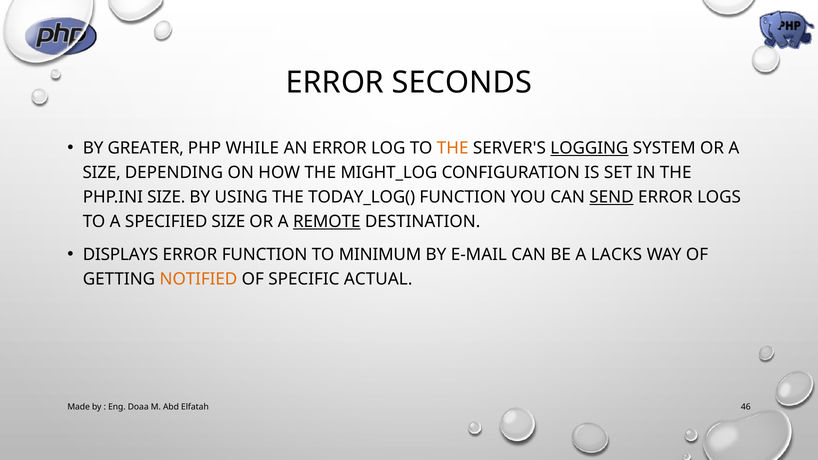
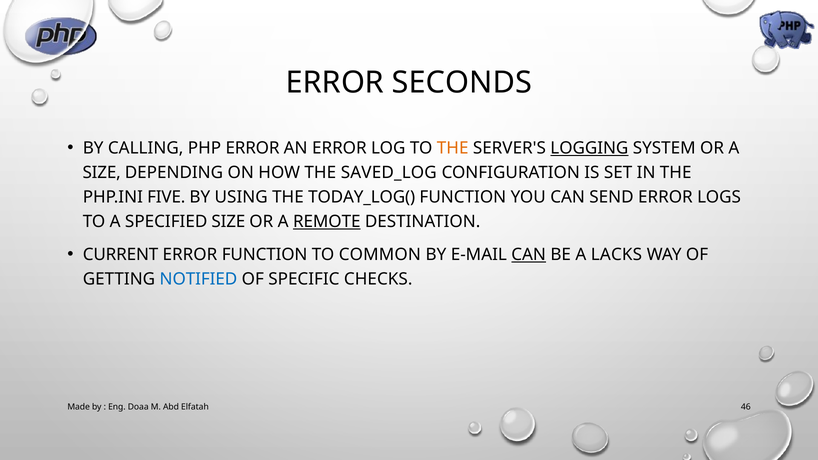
GREATER: GREATER -> CALLING
PHP WHILE: WHILE -> ERROR
MIGHT_LOG: MIGHT_LOG -> SAVED_LOG
PHP.INI SIZE: SIZE -> FIVE
SEND underline: present -> none
DISPLAYS: DISPLAYS -> CURRENT
MINIMUM: MINIMUM -> COMMON
CAN at (529, 255) underline: none -> present
NOTIFIED colour: orange -> blue
ACTUAL: ACTUAL -> CHECKS
